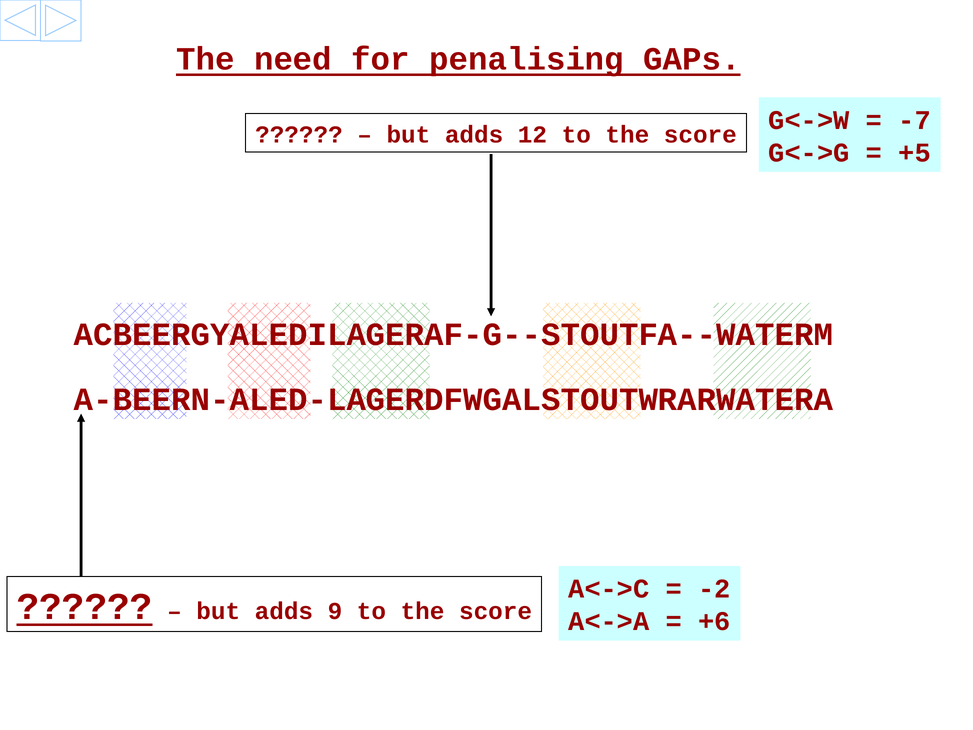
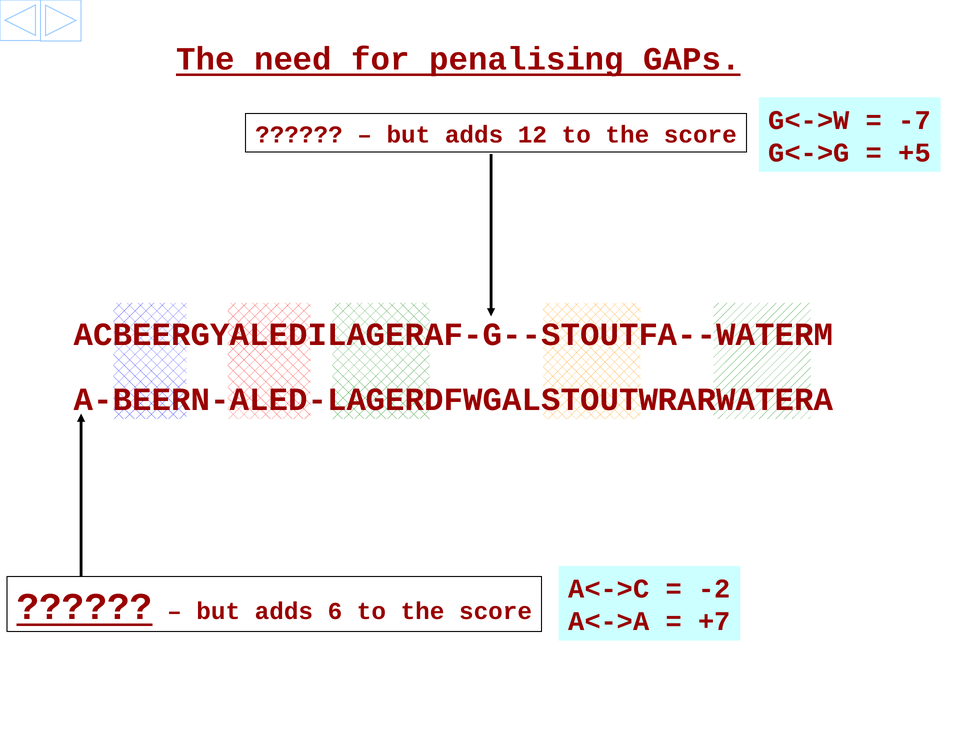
9: 9 -> 6
+6: +6 -> +7
